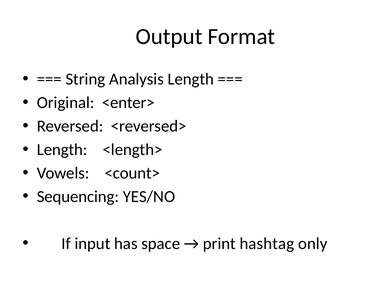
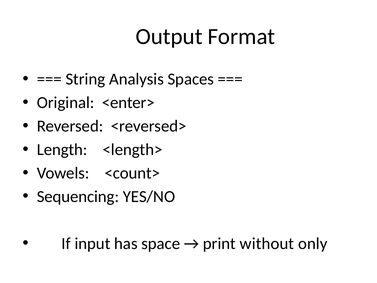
Analysis Length: Length -> Spaces
hashtag: hashtag -> without
